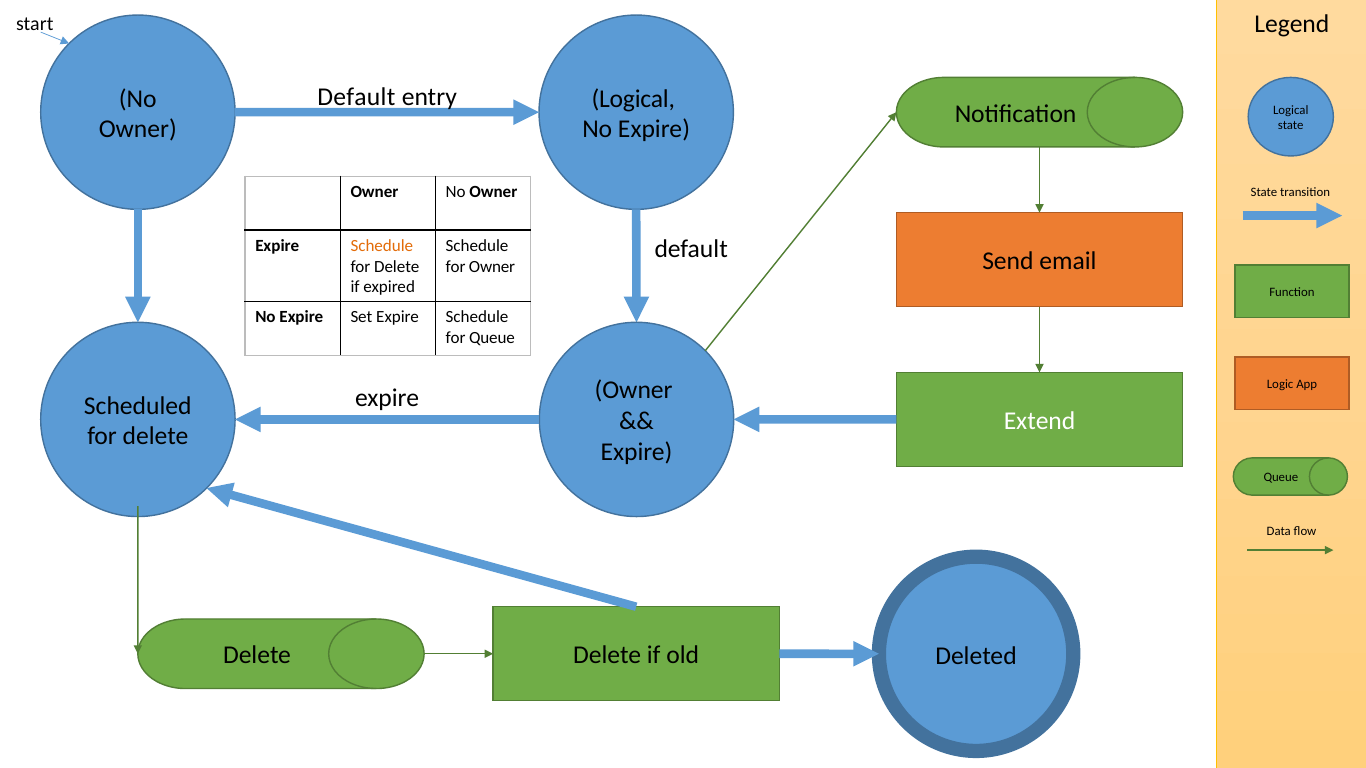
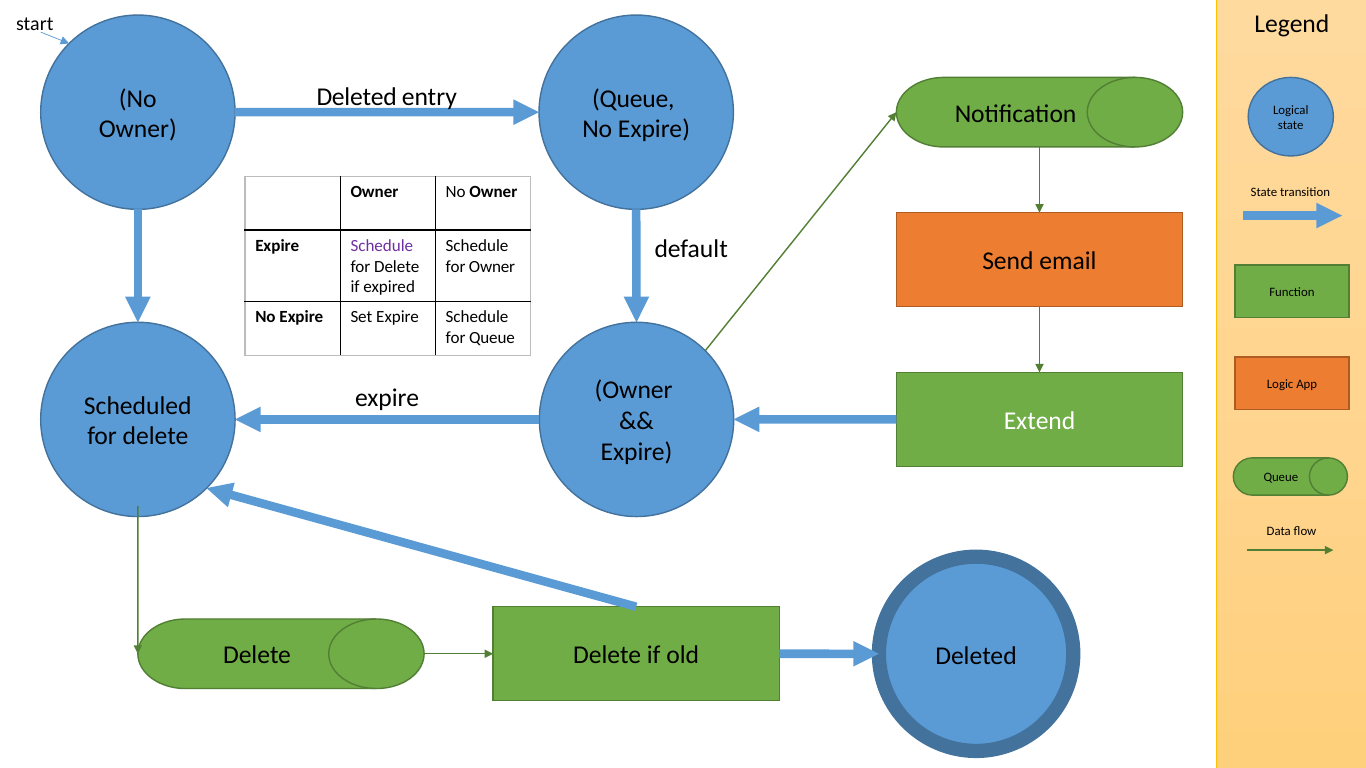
Default at (356, 98): Default -> Deleted
Logical at (633, 99): Logical -> Queue
Schedule at (382, 246) colour: orange -> purple
